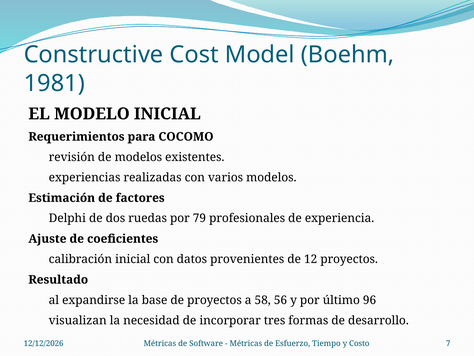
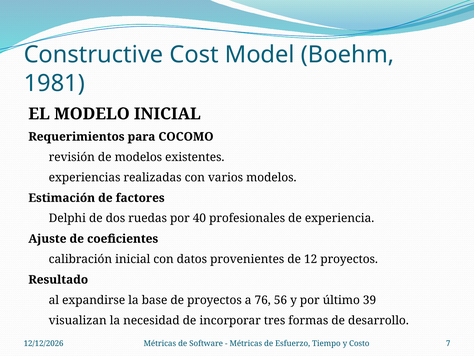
79: 79 -> 40
58: 58 -> 76
96: 96 -> 39
